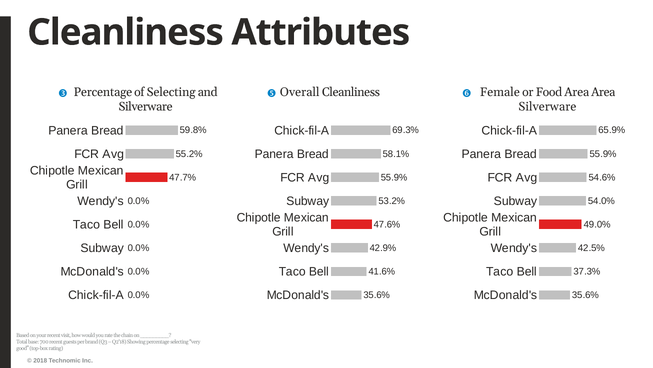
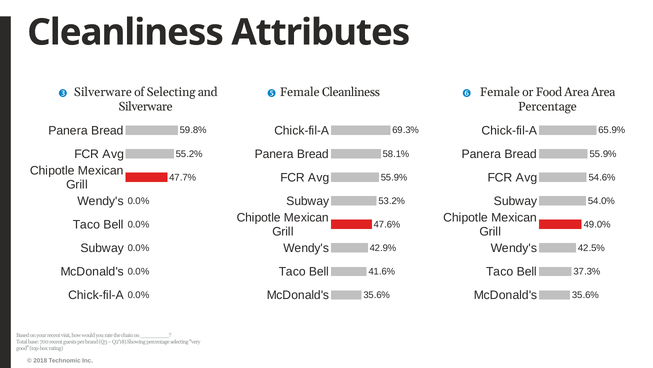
Percentage at (103, 92): Percentage -> Silverware
Overall at (300, 92): Overall -> Female
Silverware at (547, 107): Silverware -> Percentage
